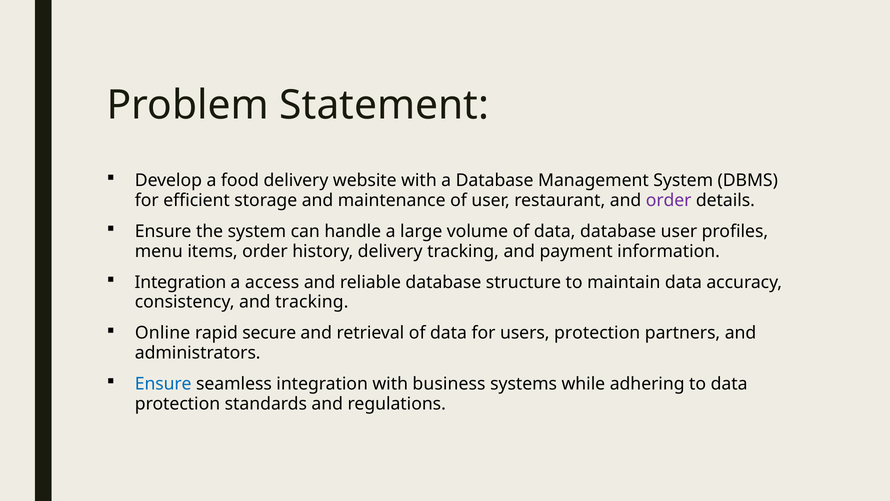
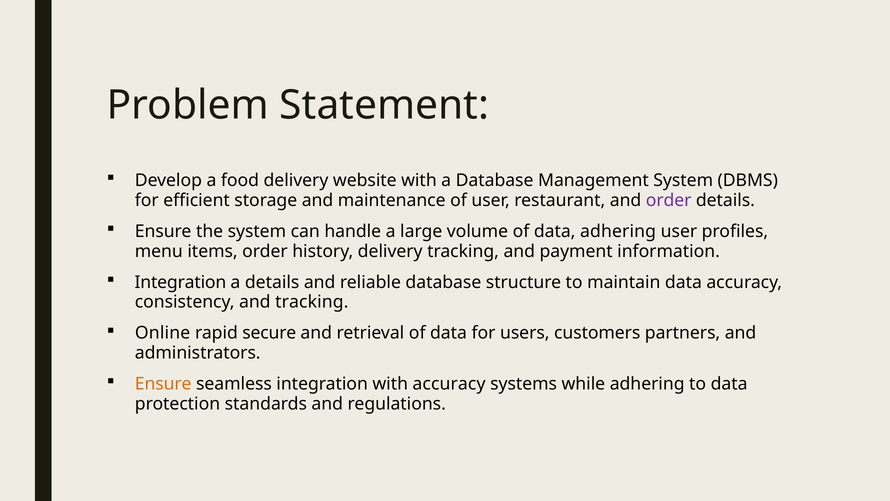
data database: database -> adhering
a access: access -> details
users protection: protection -> customers
Ensure at (163, 384) colour: blue -> orange
with business: business -> accuracy
